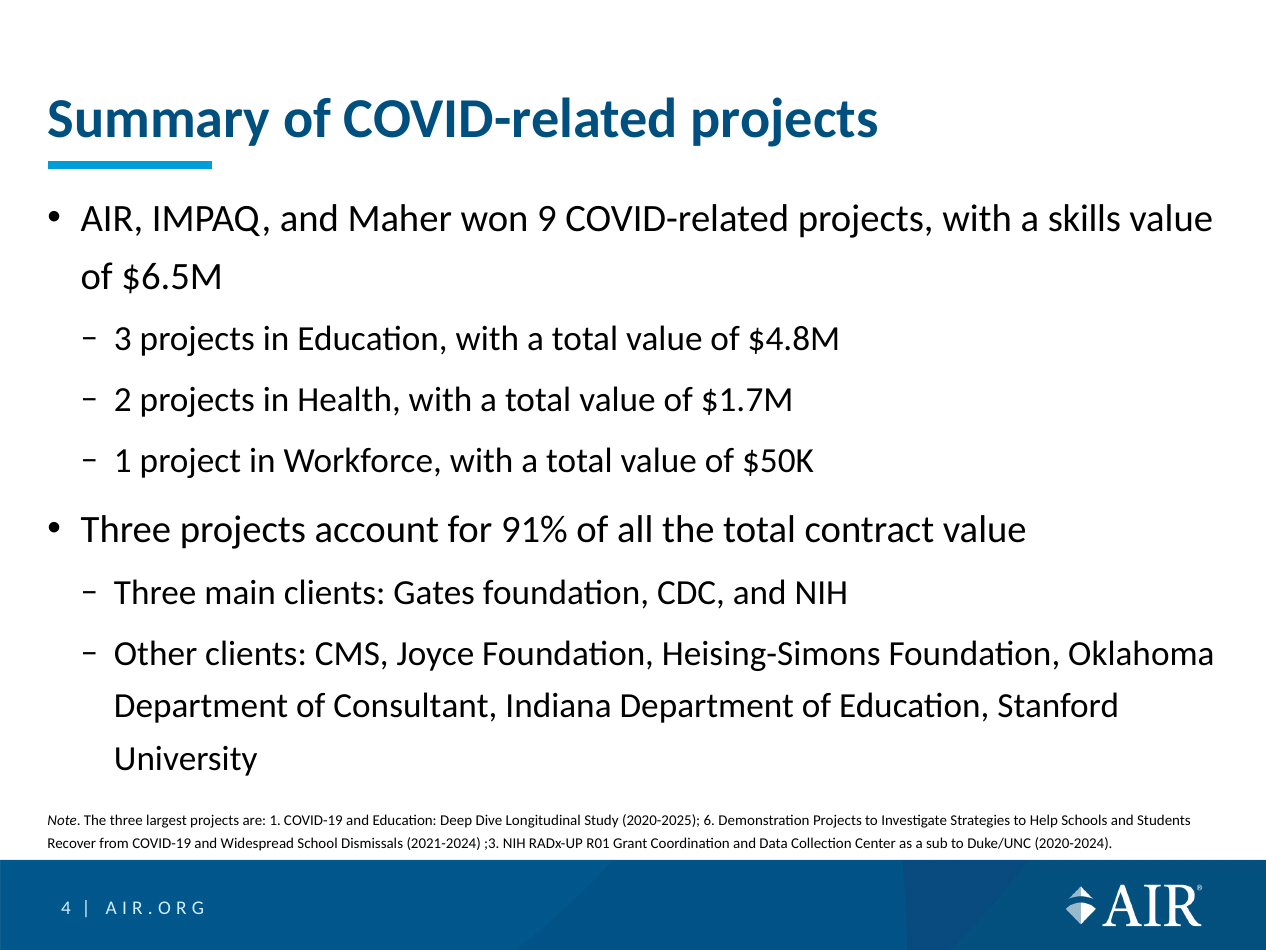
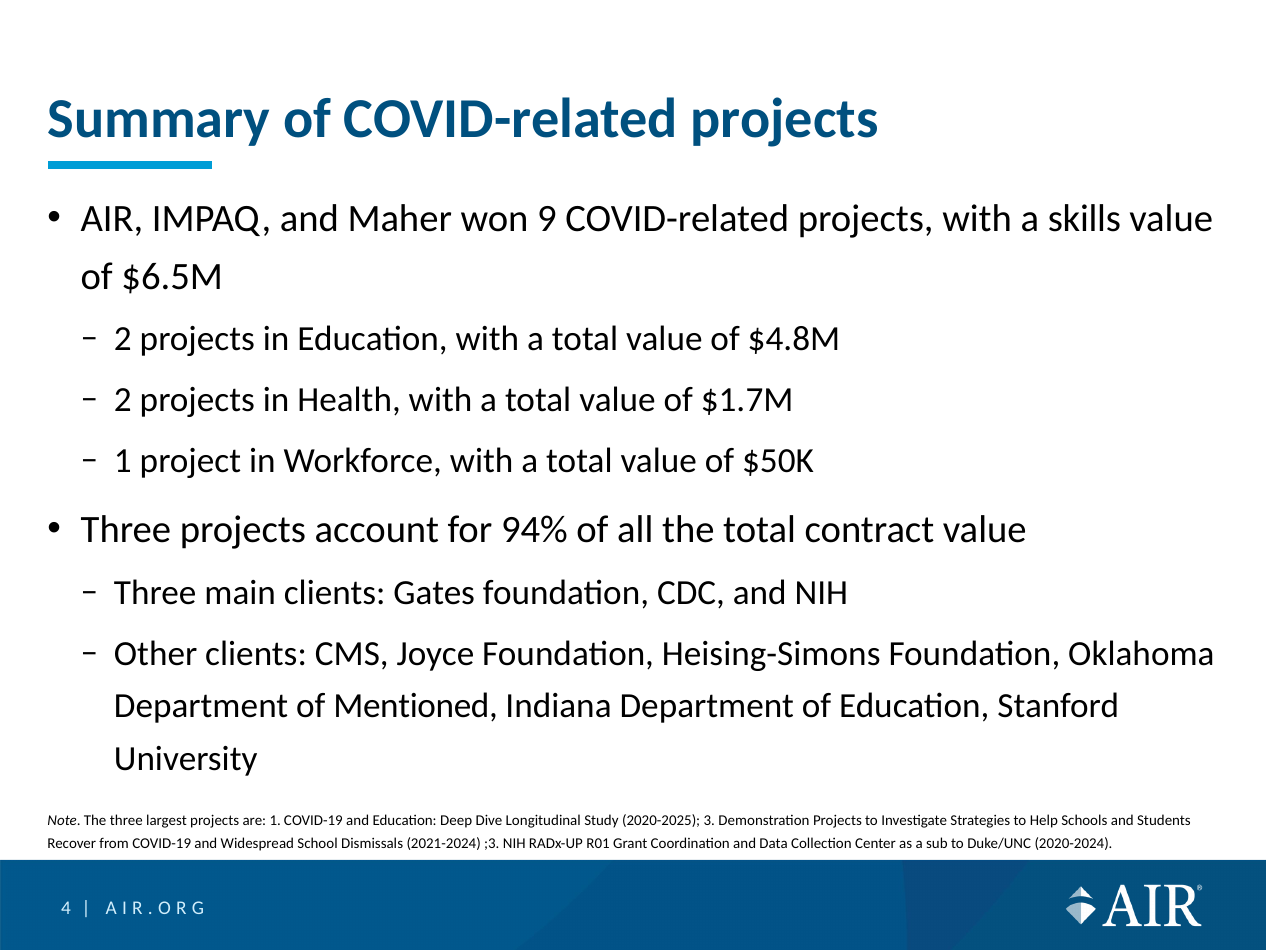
3 at (123, 339): 3 -> 2
91%: 91% -> 94%
Consultant: Consultant -> Mentioned
6: 6 -> 3
